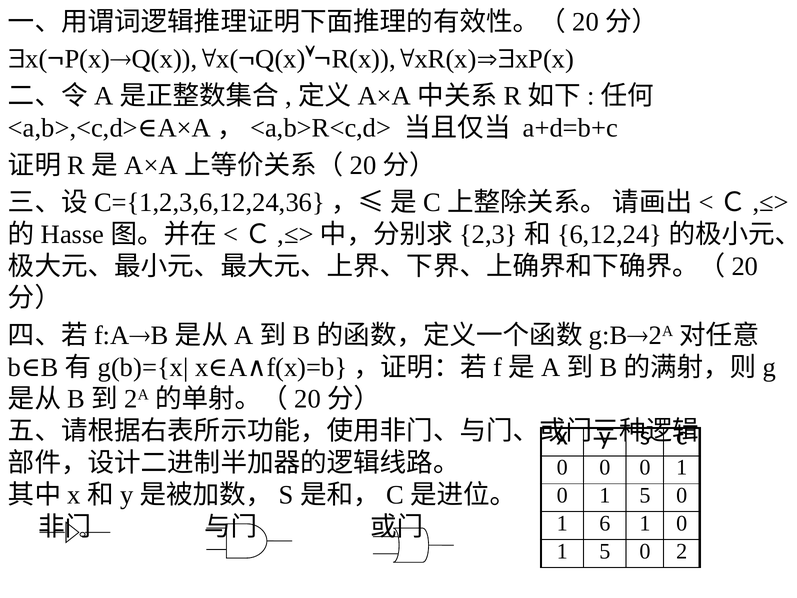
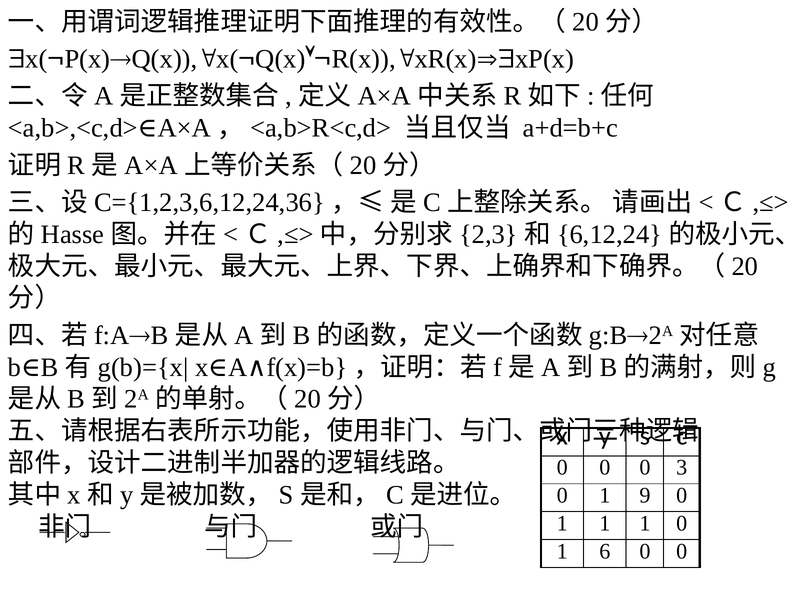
0 0 1: 1 -> 3
5 at (645, 495): 5 -> 9
6 at (605, 523): 6 -> 1
5 at (605, 551): 5 -> 6
2 at (682, 551): 2 -> 0
